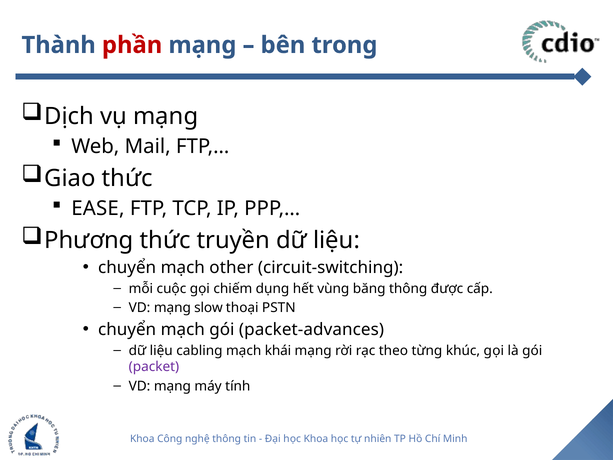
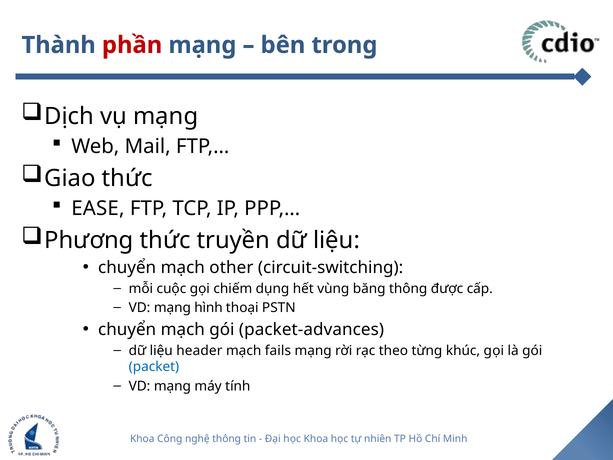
slow: slow -> hình
cabling: cabling -> header
khái: khái -> fails
packet colour: purple -> blue
